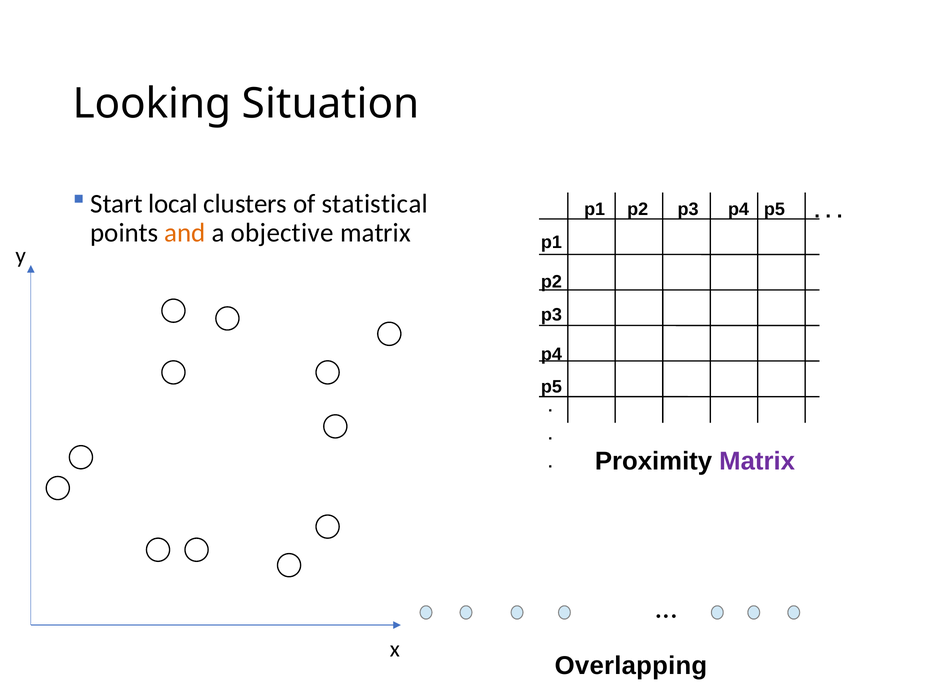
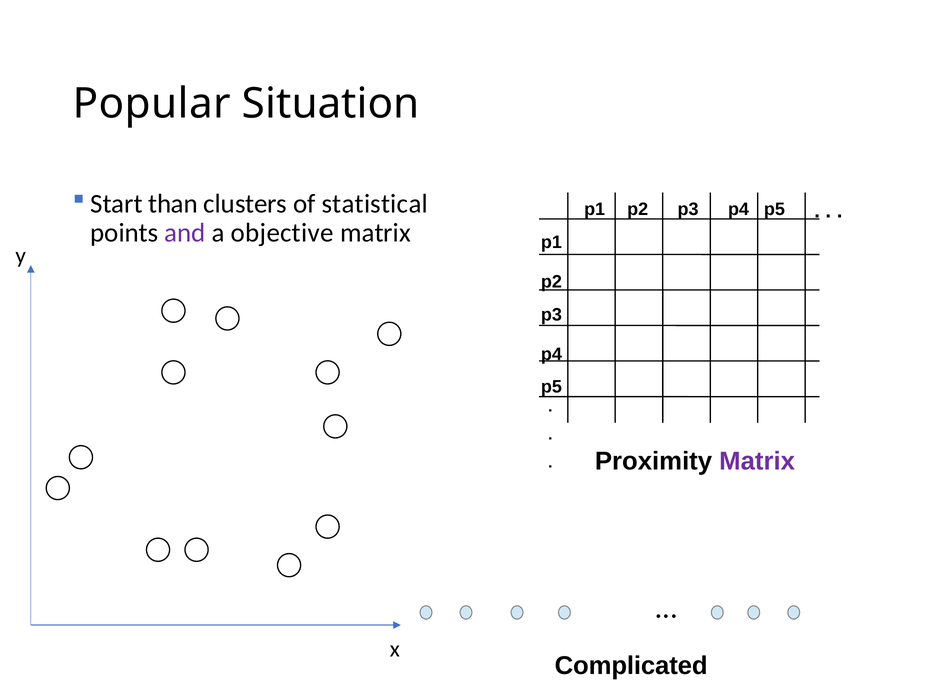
Looking: Looking -> Popular
local: local -> than
and colour: orange -> purple
Overlapping: Overlapping -> Complicated
